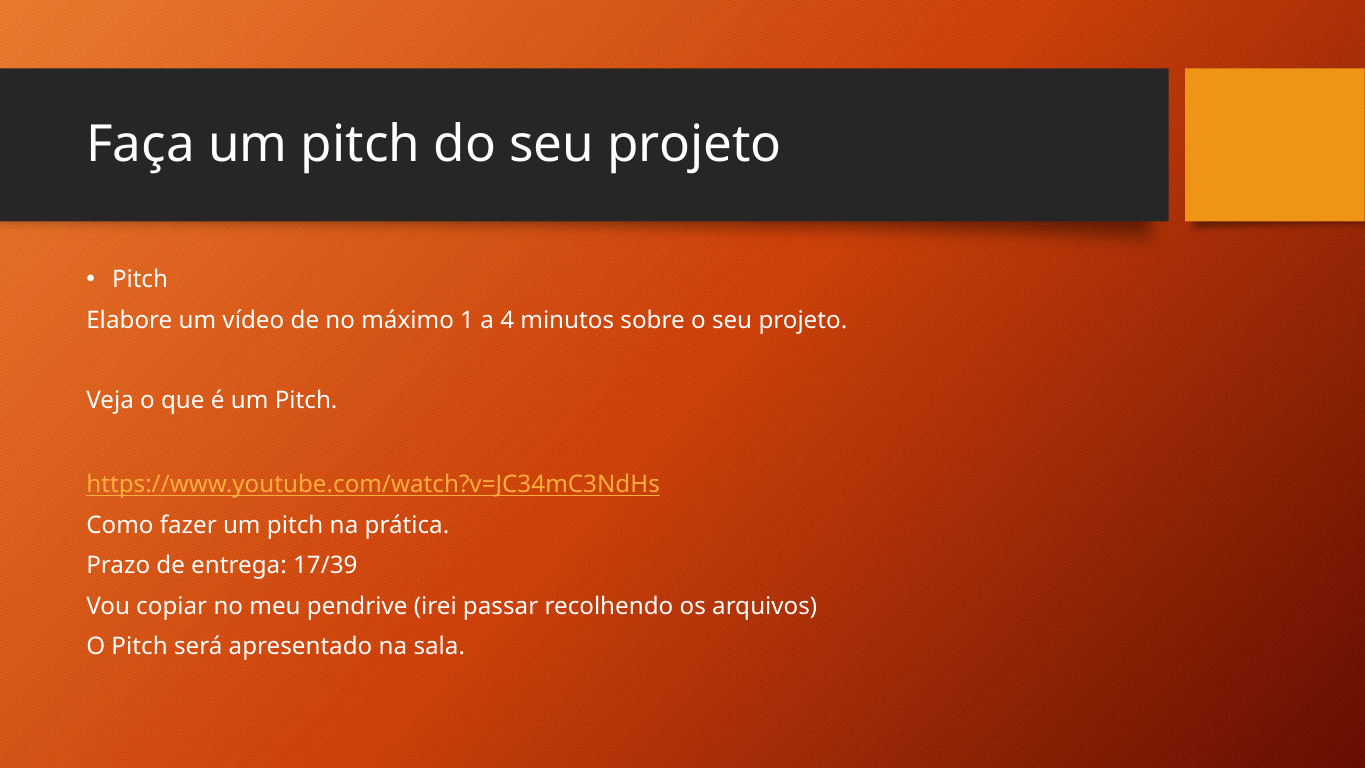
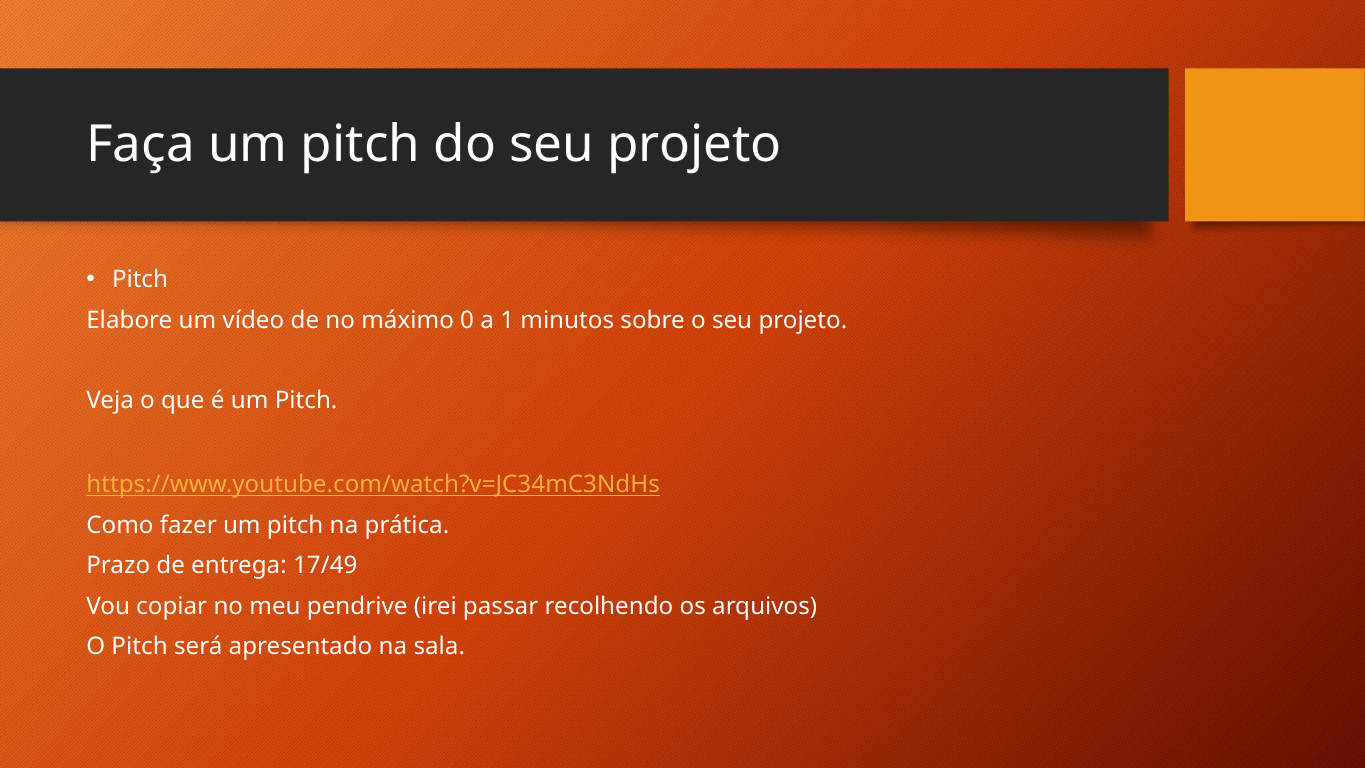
1: 1 -> 0
4: 4 -> 1
17/39: 17/39 -> 17/49
